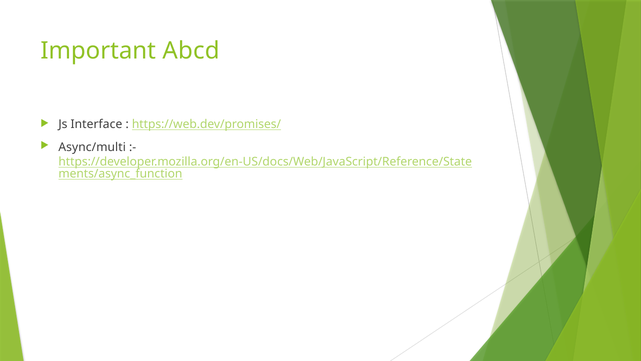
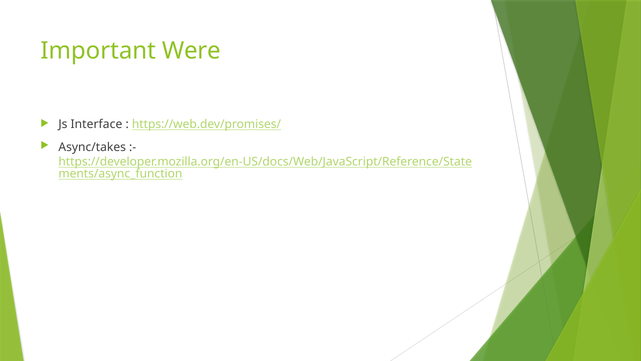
Abcd: Abcd -> Were
Async/multi: Async/multi -> Async/takes
